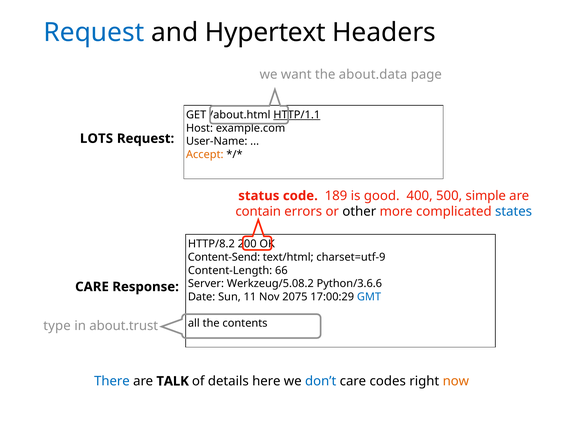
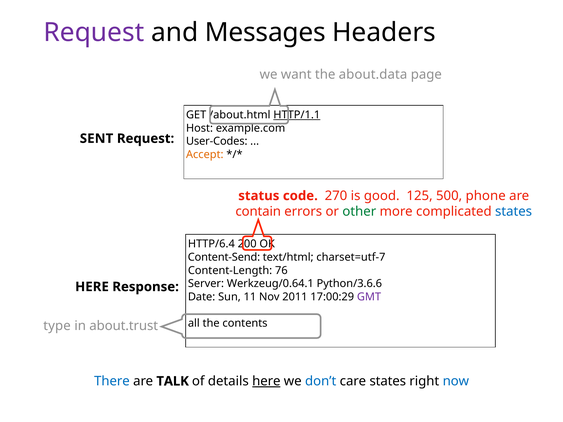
Request at (94, 32) colour: blue -> purple
Hypertext: Hypertext -> Messages
LOTS: LOTS -> SENT
User-Name: User-Name -> User-Codes
189: 189 -> 270
400: 400 -> 125
simple: simple -> phone
other colour: black -> green
HTTP/8.2: HTTP/8.2 -> HTTP/6.4
charset=utf-9: charset=utf-9 -> charset=utf-7
66: 66 -> 76
Werkzeug/5.08.2: Werkzeug/5.08.2 -> Werkzeug/0.64.1
CARE at (92, 287): CARE -> HERE
2075: 2075 -> 2011
GMT colour: blue -> purple
here at (266, 381) underline: none -> present
care codes: codes -> states
now colour: orange -> blue
